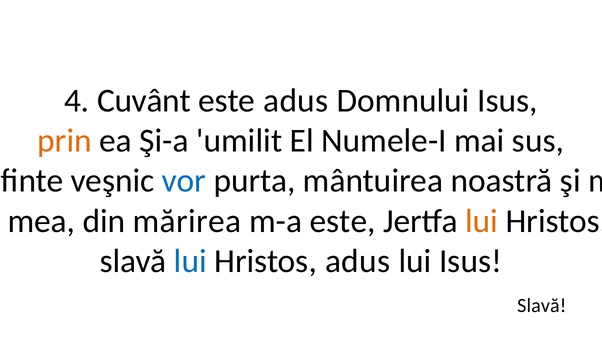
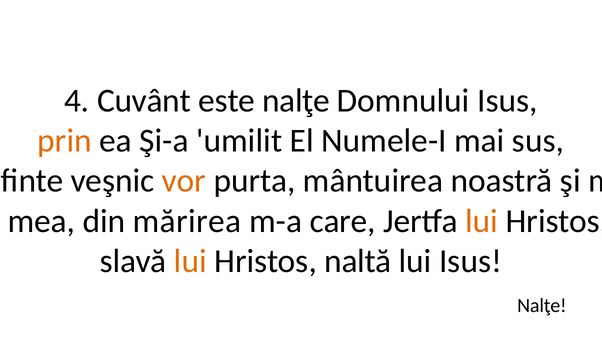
este adus: adus -> nalţe
vor colour: blue -> orange
m-a este: este -> care
lui at (190, 261) colour: blue -> orange
Hristos adus: adus -> naltă
Slavă at (542, 305): Slavă -> Nalţe
